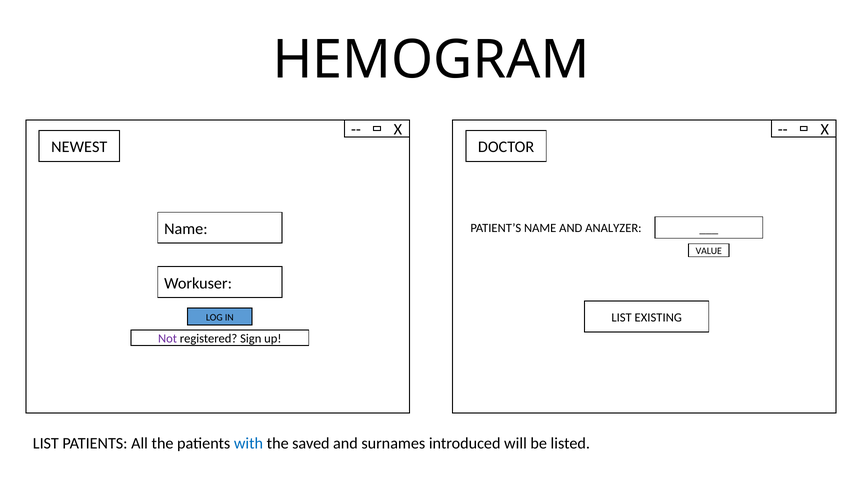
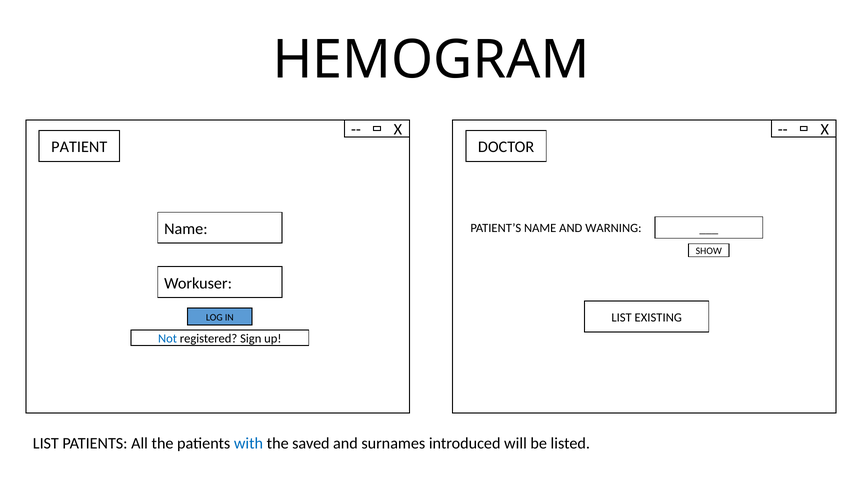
NEWEST: NEWEST -> PATIENT
ANALYZER: ANALYZER -> WARNING
VALUE: VALUE -> SHOW
Not colour: purple -> blue
